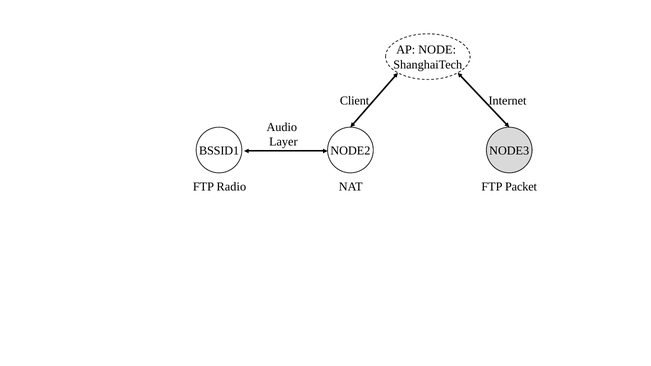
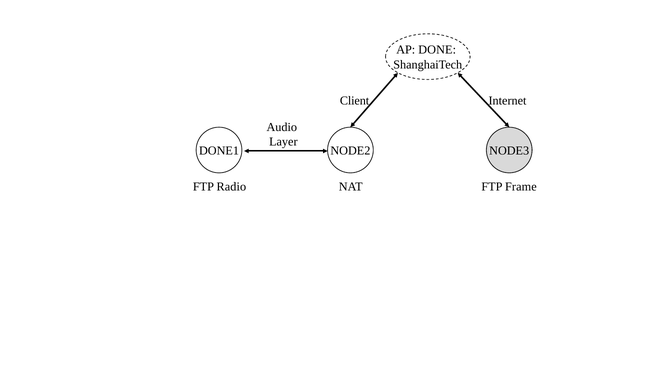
NODE: NODE -> DONE
BSSID1: BSSID1 -> DONE1
Packet: Packet -> Frame
